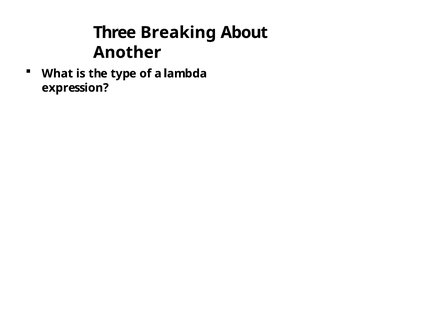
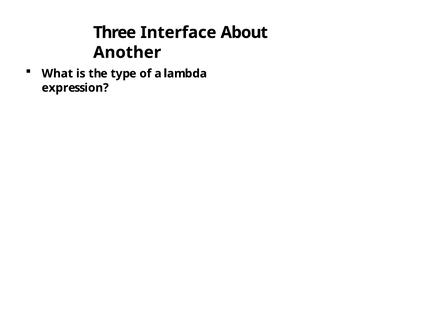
Breaking: Breaking -> Interface
